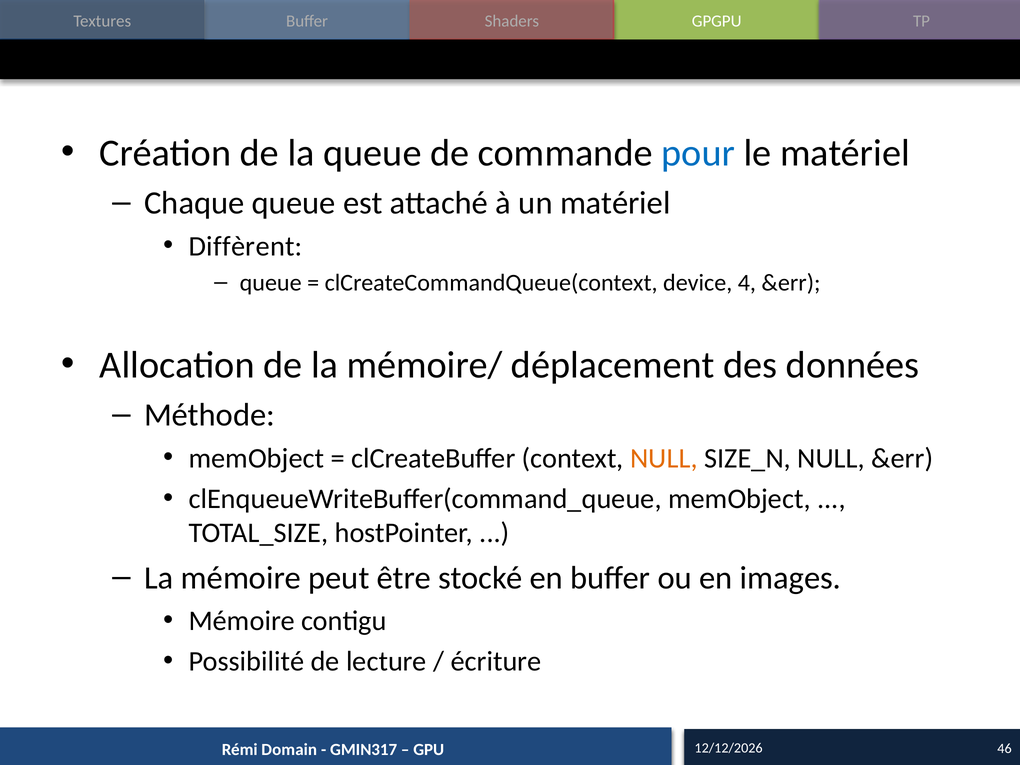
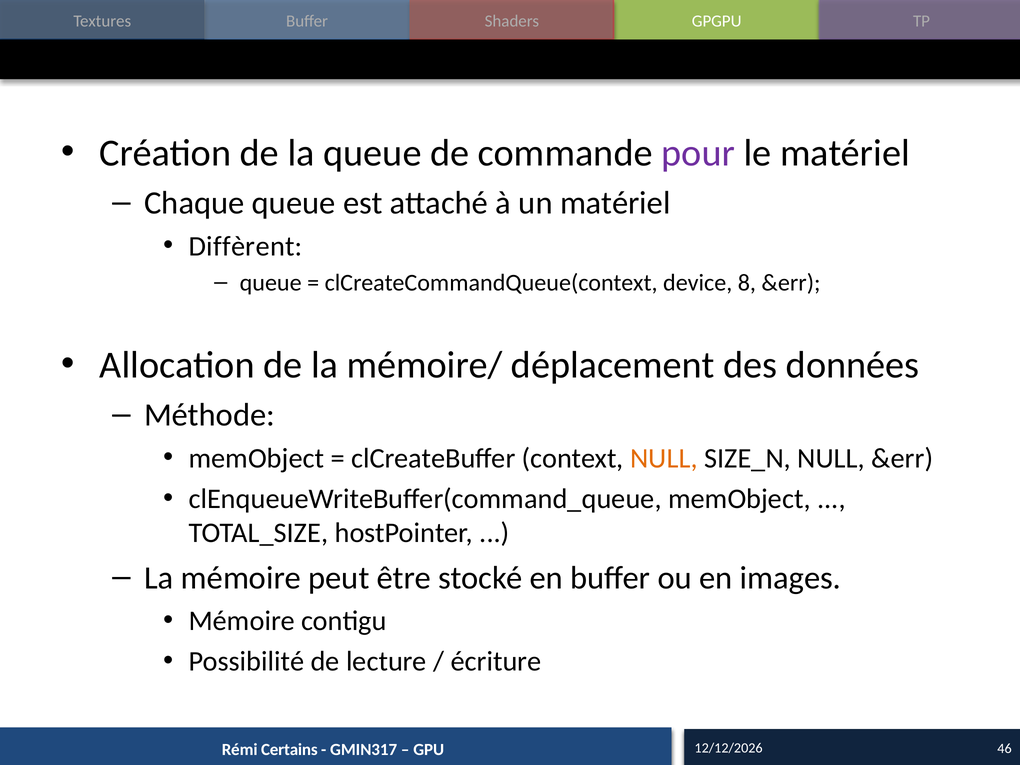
pour colour: blue -> purple
4: 4 -> 8
Domain: Domain -> Certains
